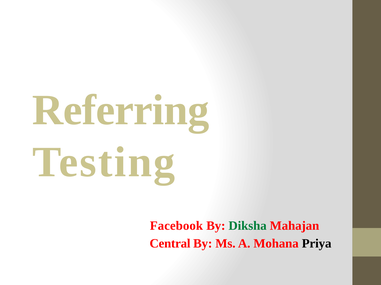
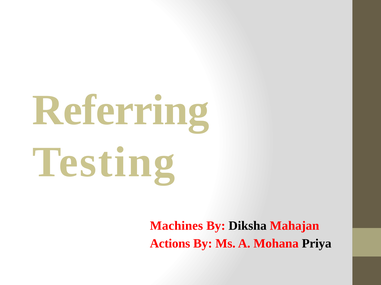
Facebook: Facebook -> Machines
Diksha colour: green -> black
Central: Central -> Actions
